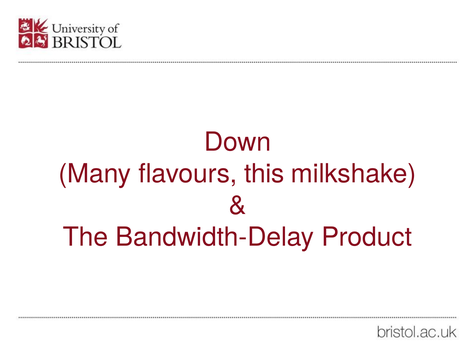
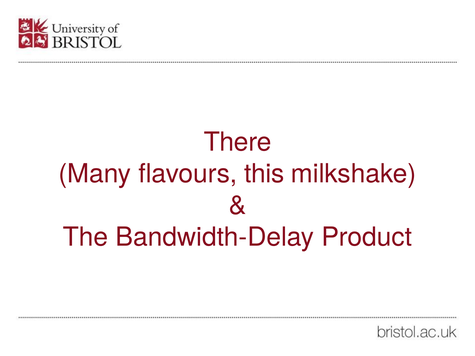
Down: Down -> There
